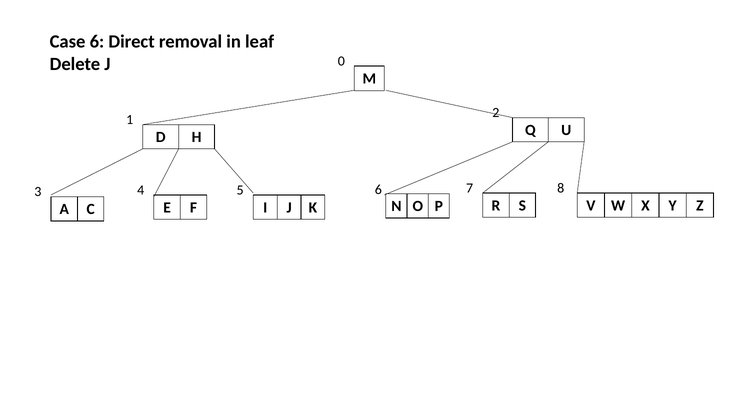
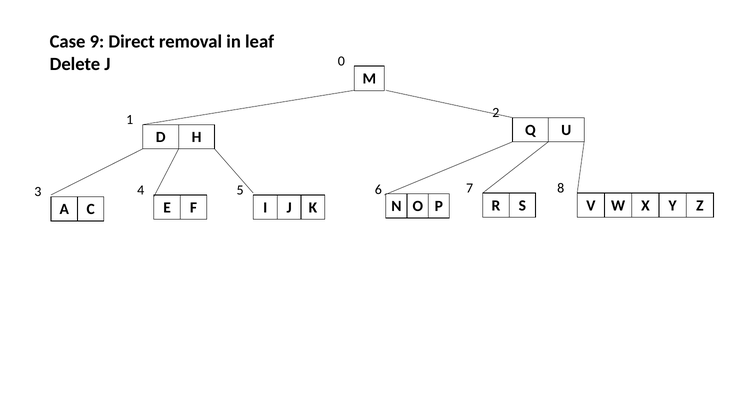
Case 6: 6 -> 9
